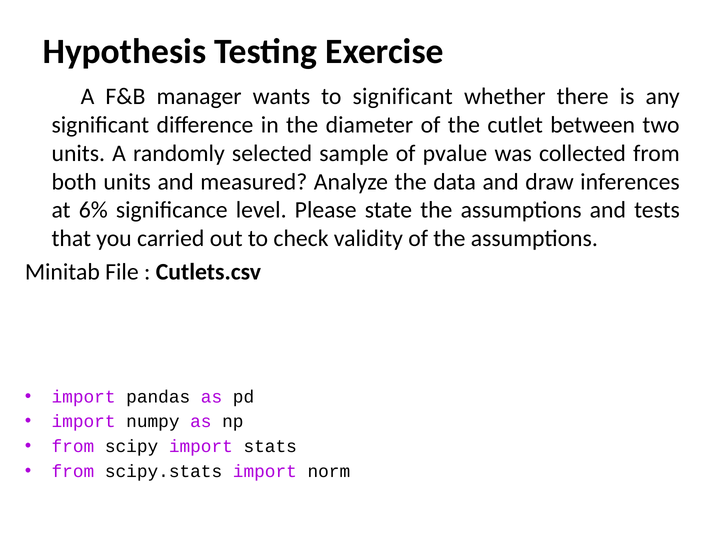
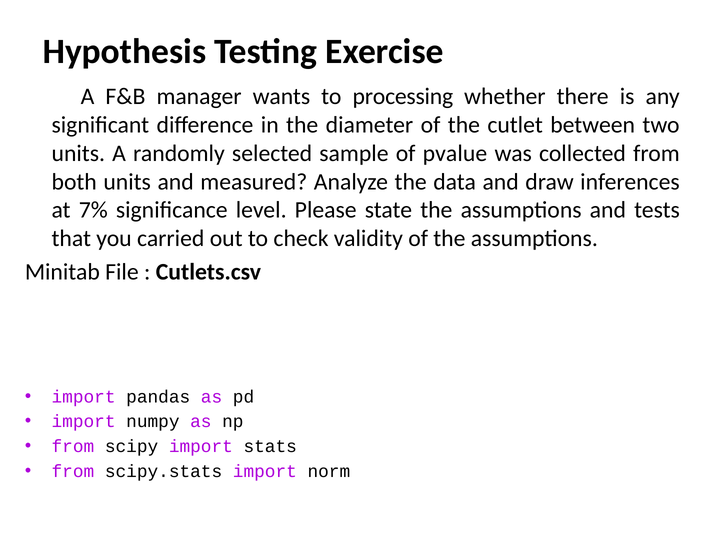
to significant: significant -> processing
6%: 6% -> 7%
